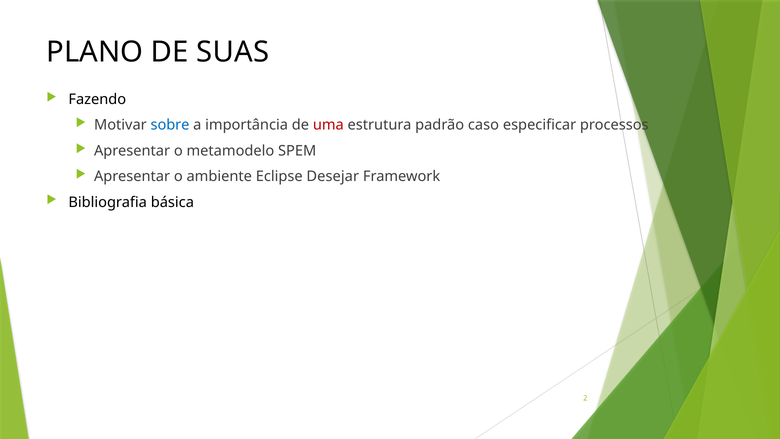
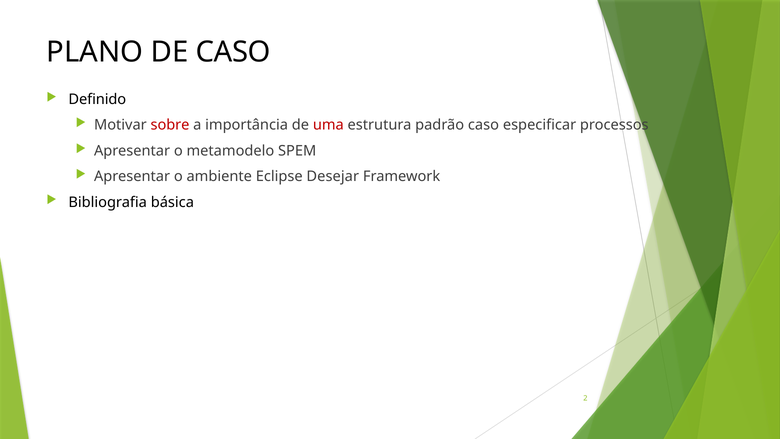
DE SUAS: SUAS -> CASO
Fazendo: Fazendo -> Definido
sobre colour: blue -> red
